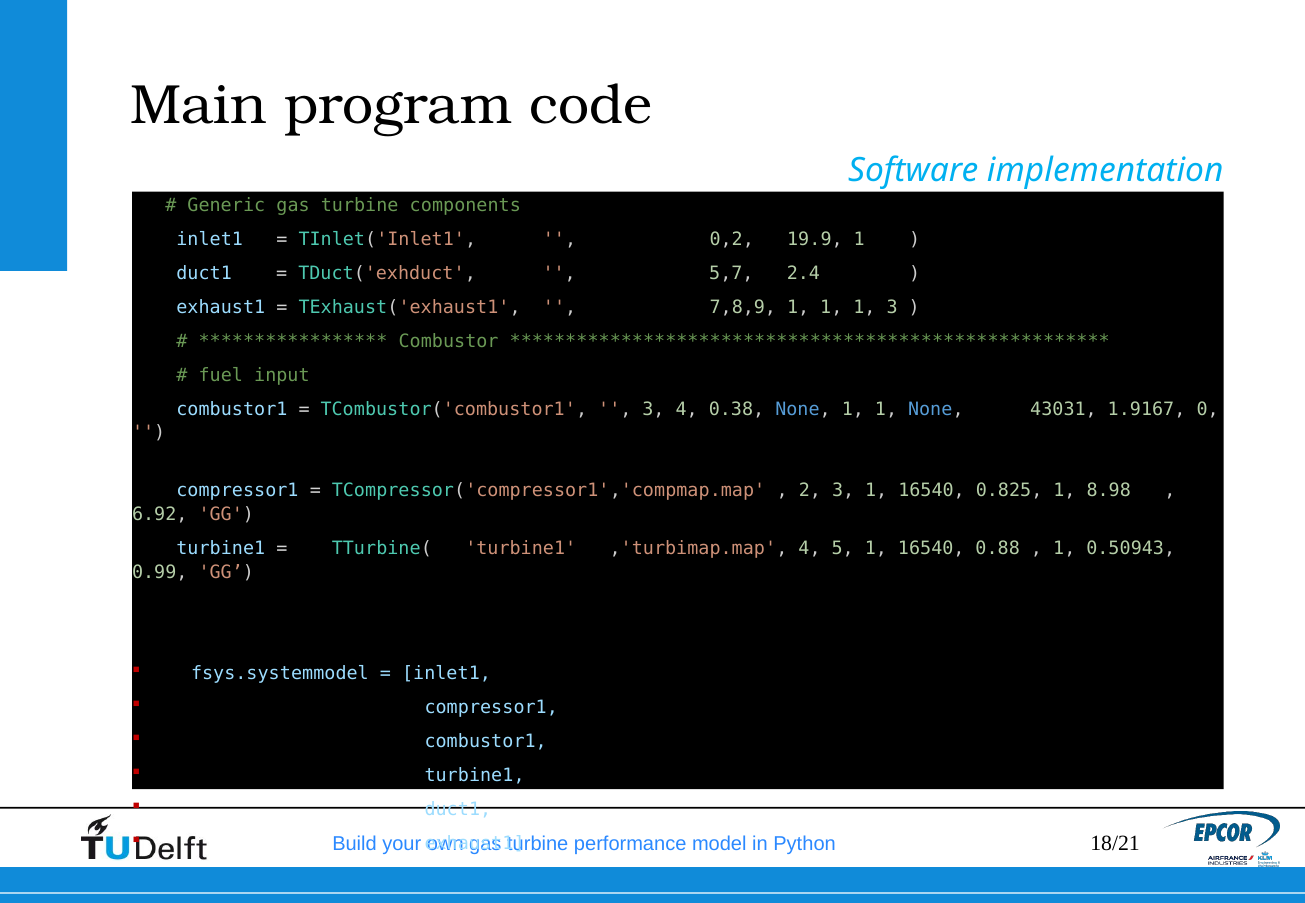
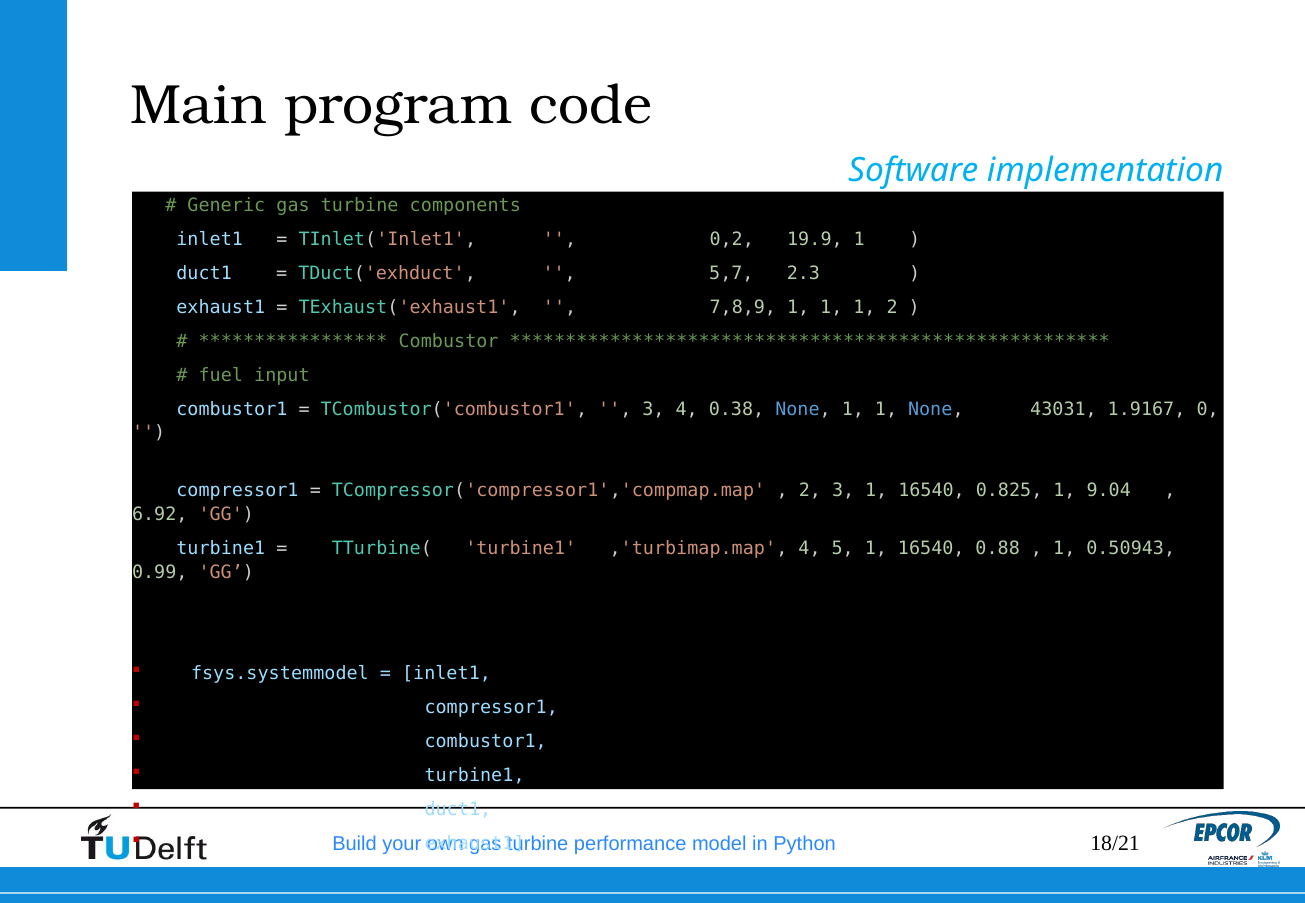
2.4: 2.4 -> 2.3
1 3: 3 -> 2
8.98: 8.98 -> 9.04
